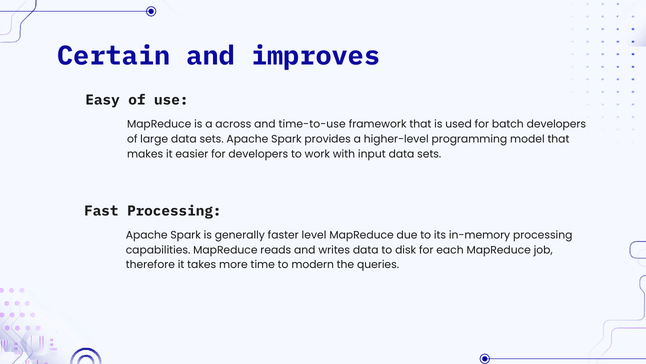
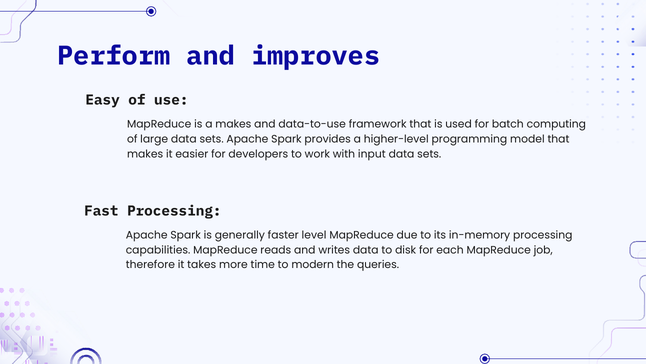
Certain: Certain -> Perform
a across: across -> makes
time-to-use: time-to-use -> data-to-use
batch developers: developers -> computing
